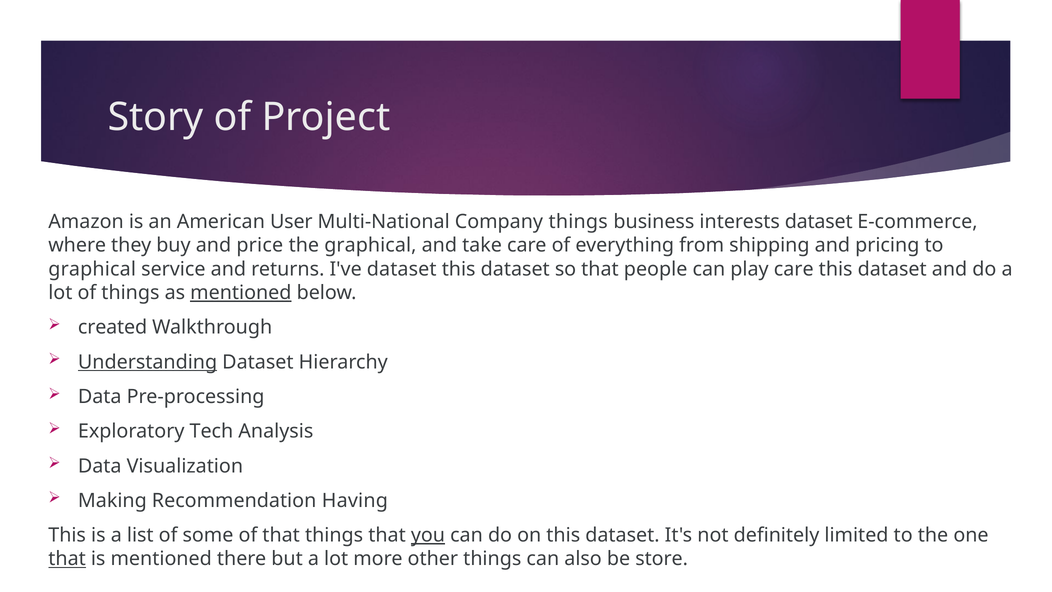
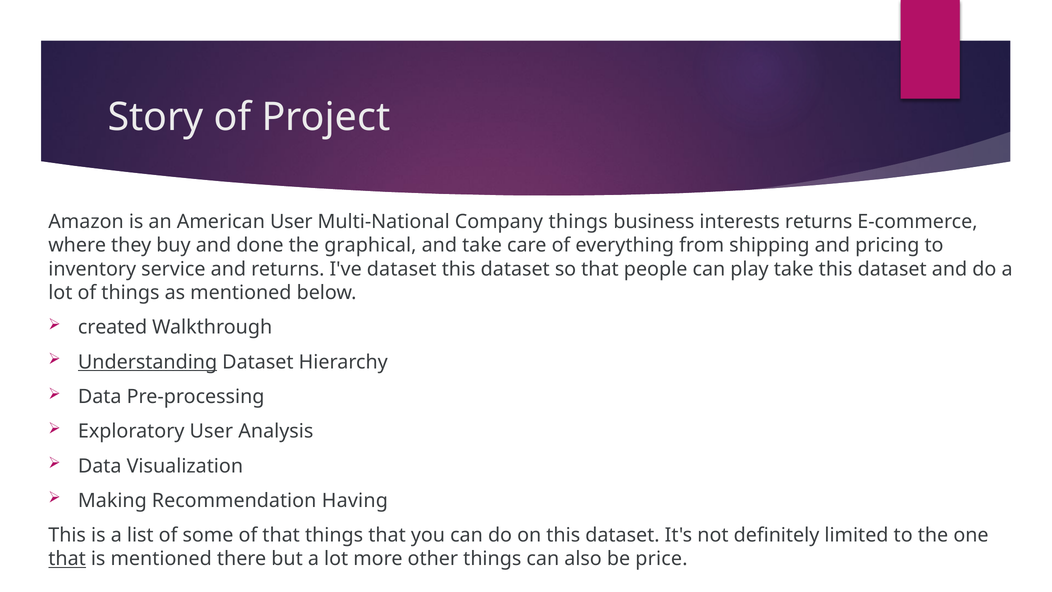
interests dataset: dataset -> returns
price: price -> done
graphical at (92, 269): graphical -> inventory
play care: care -> take
mentioned at (241, 293) underline: present -> none
Exploratory Tech: Tech -> User
you underline: present -> none
store: store -> price
